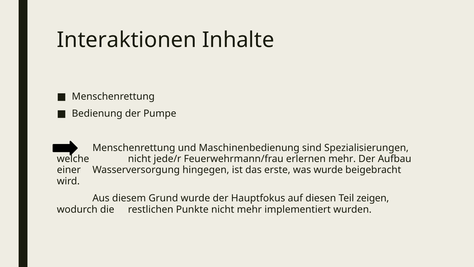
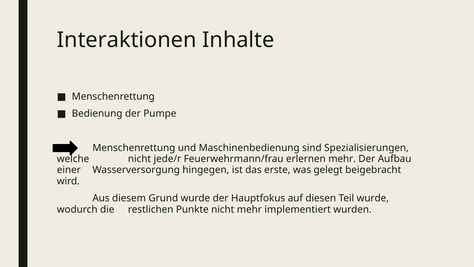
was wurde: wurde -> gelegt
Teil zeigen: zeigen -> wurde
